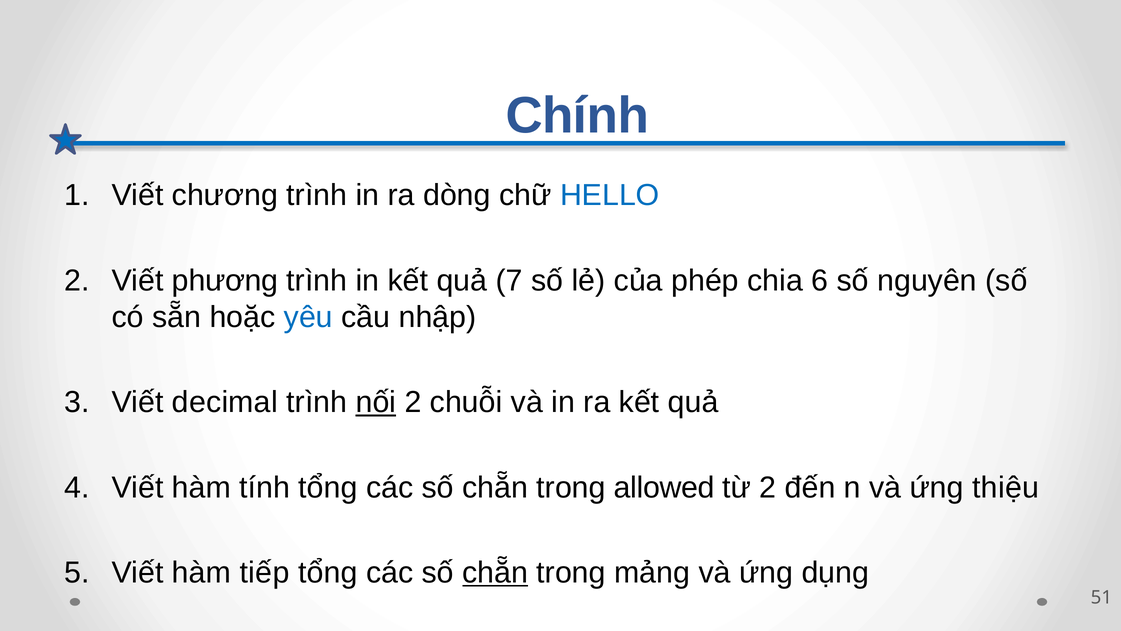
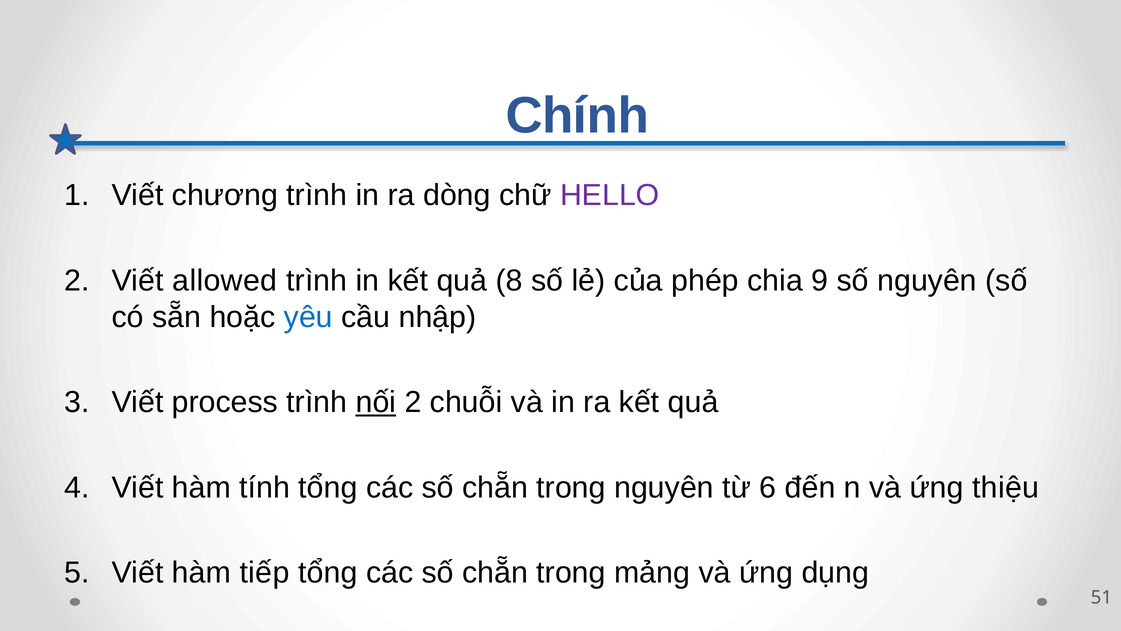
HELLO colour: blue -> purple
phương: phương -> allowed
7: 7 -> 8
6: 6 -> 9
decimal: decimal -> process
trong allowed: allowed -> nguyên
từ 2: 2 -> 6
chẵn at (495, 572) underline: present -> none
